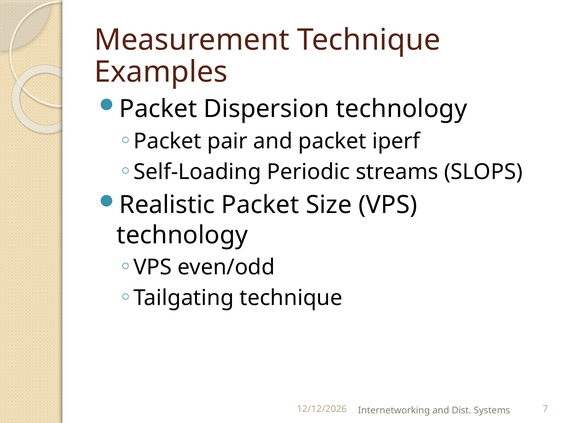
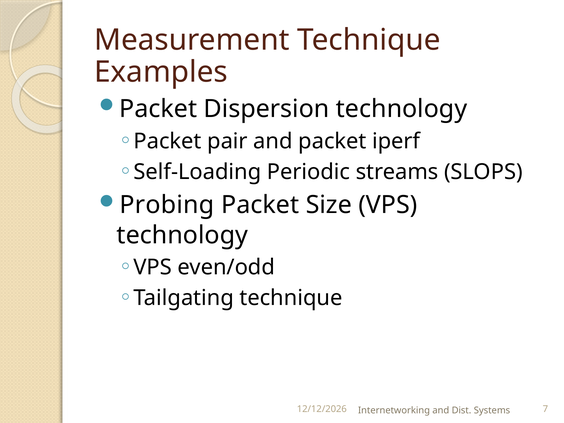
Realistic: Realistic -> Probing
